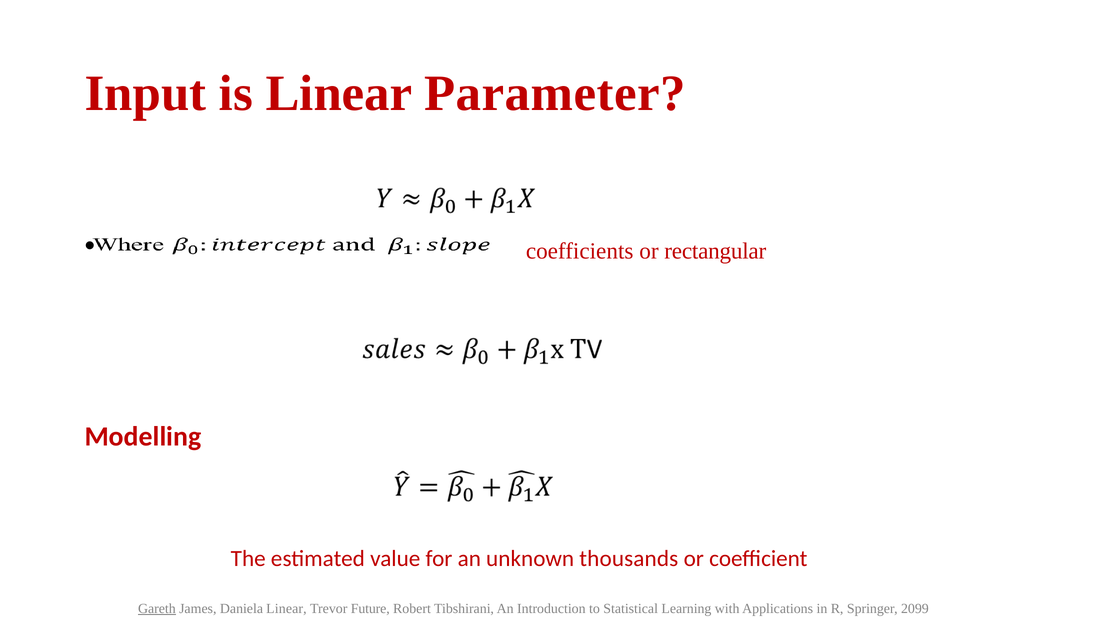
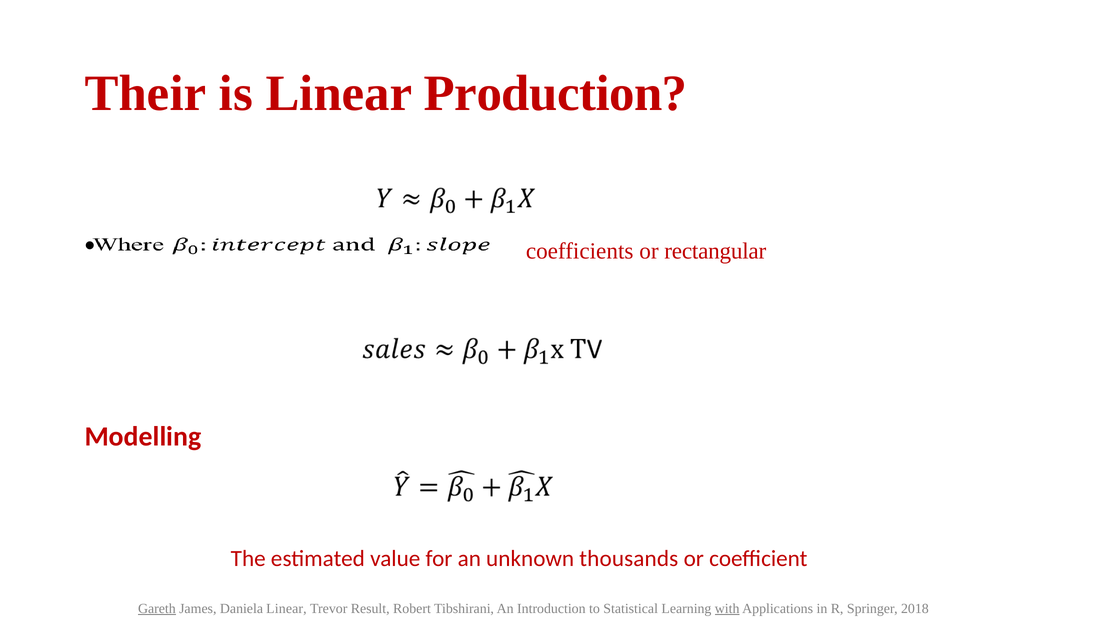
Input: Input -> Their
Parameter: Parameter -> Production
Future: Future -> Result
with underline: none -> present
2099: 2099 -> 2018
